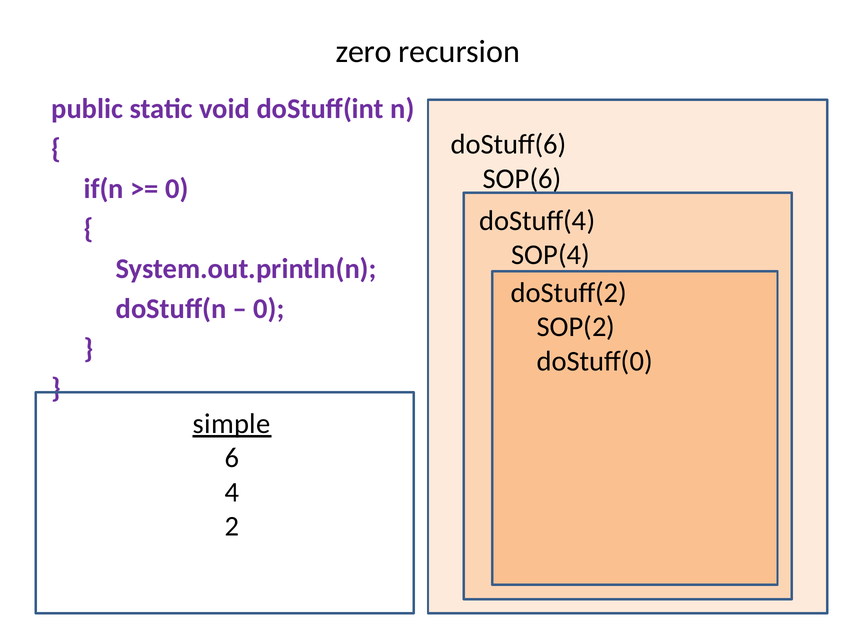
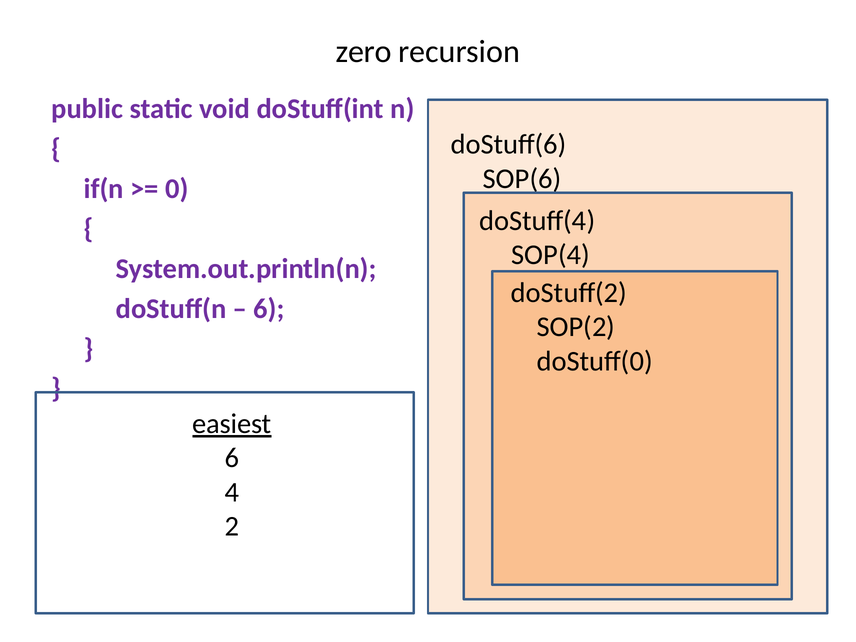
0 at (269, 309): 0 -> 6
simple: simple -> easiest
